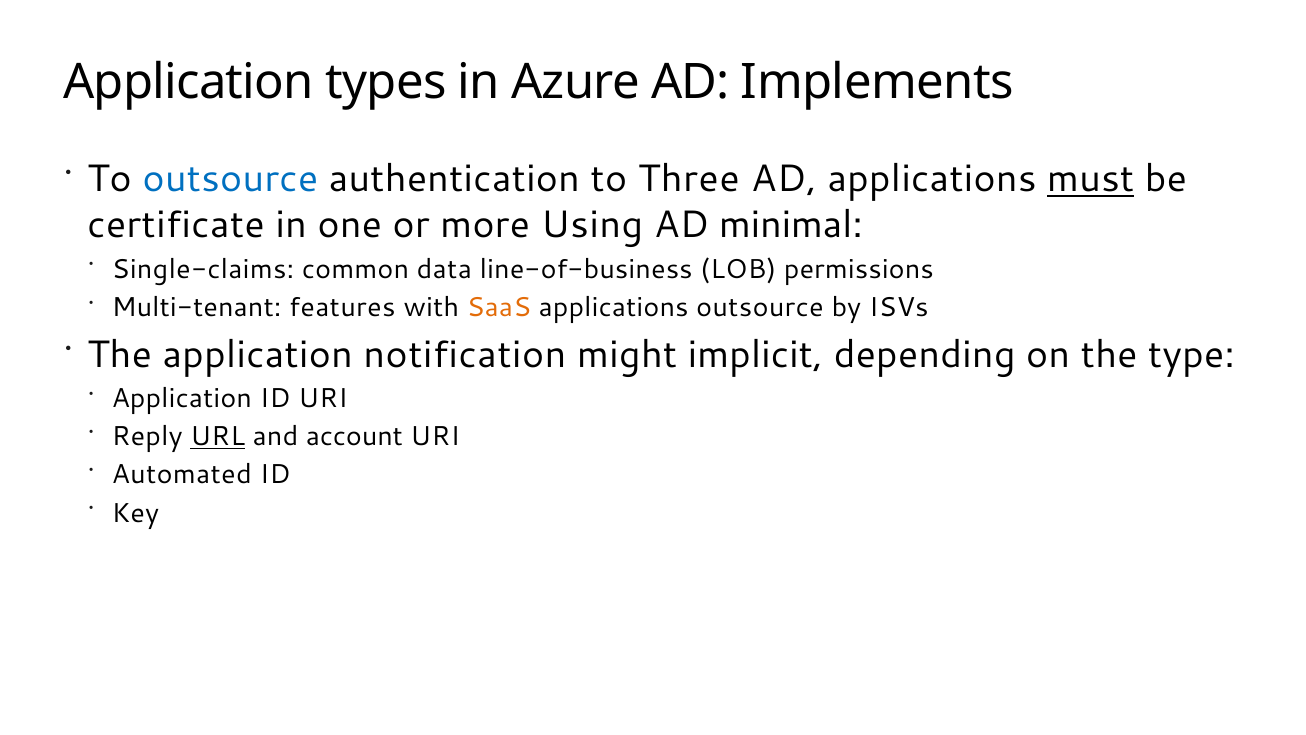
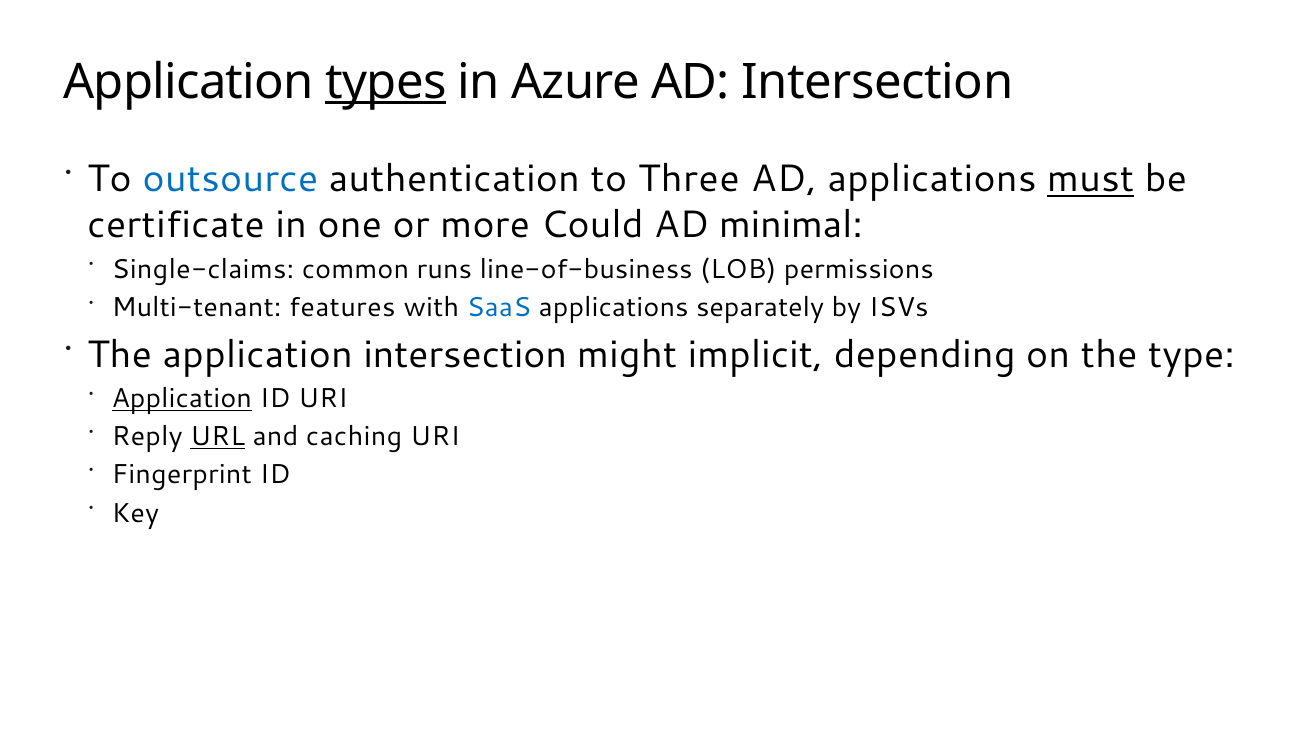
types underline: none -> present
AD Implements: Implements -> Intersection
Using: Using -> Could
data: data -> runs
SaaS colour: orange -> blue
applications outsource: outsource -> separately
application notification: notification -> intersection
Application at (182, 398) underline: none -> present
account: account -> caching
Automated: Automated -> Fingerprint
